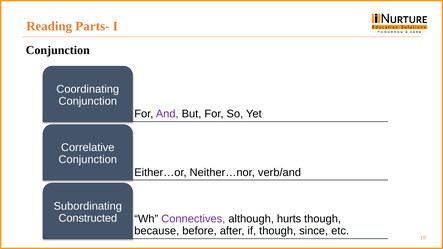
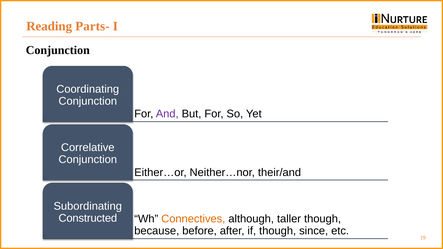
verb/and: verb/and -> their/and
Connectives colour: purple -> orange
hurts: hurts -> taller
